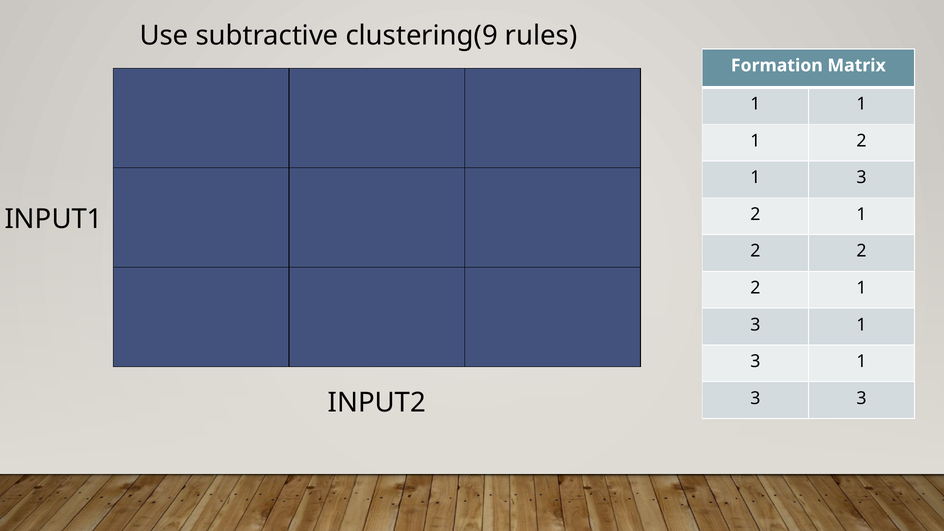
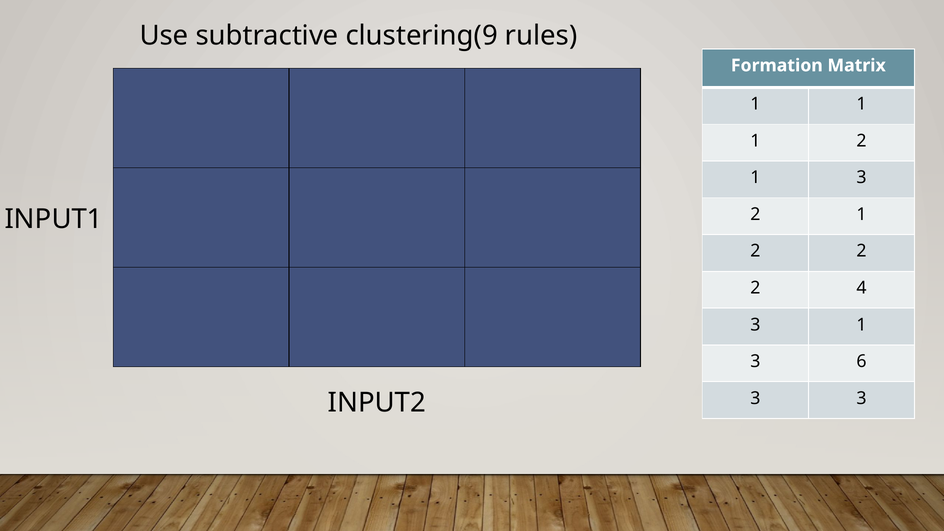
1 at (862, 288): 1 -> 4
1 at (862, 361): 1 -> 6
